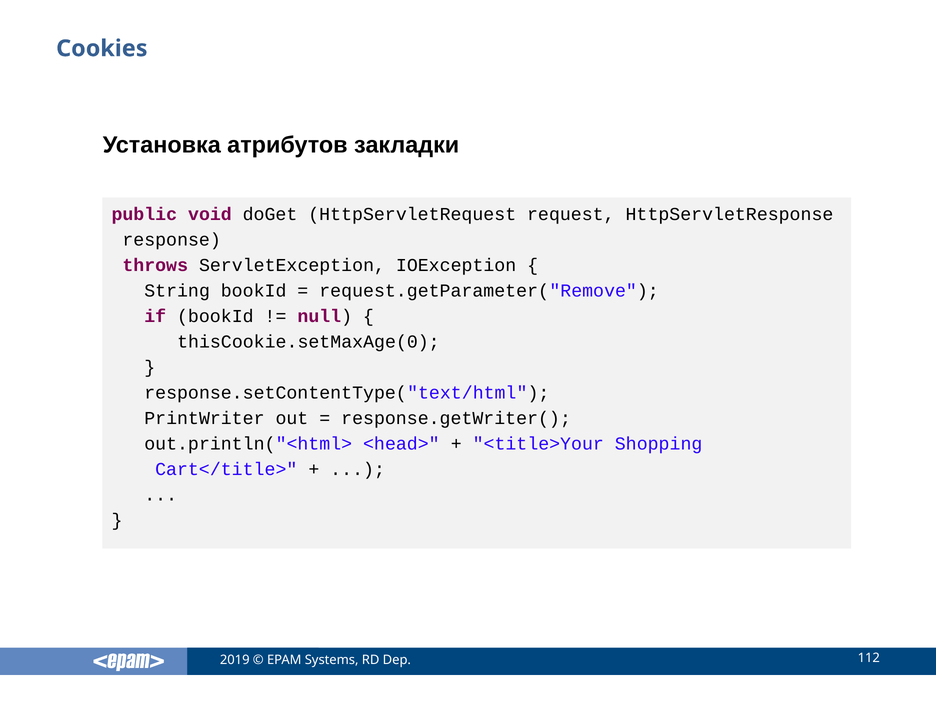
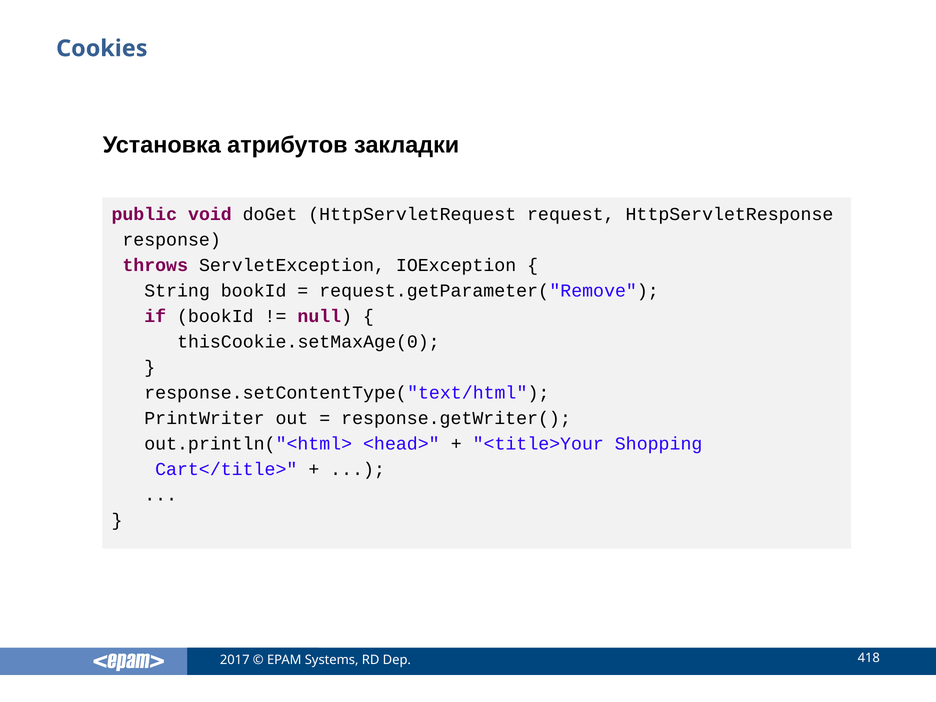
2019: 2019 -> 2017
112: 112 -> 418
